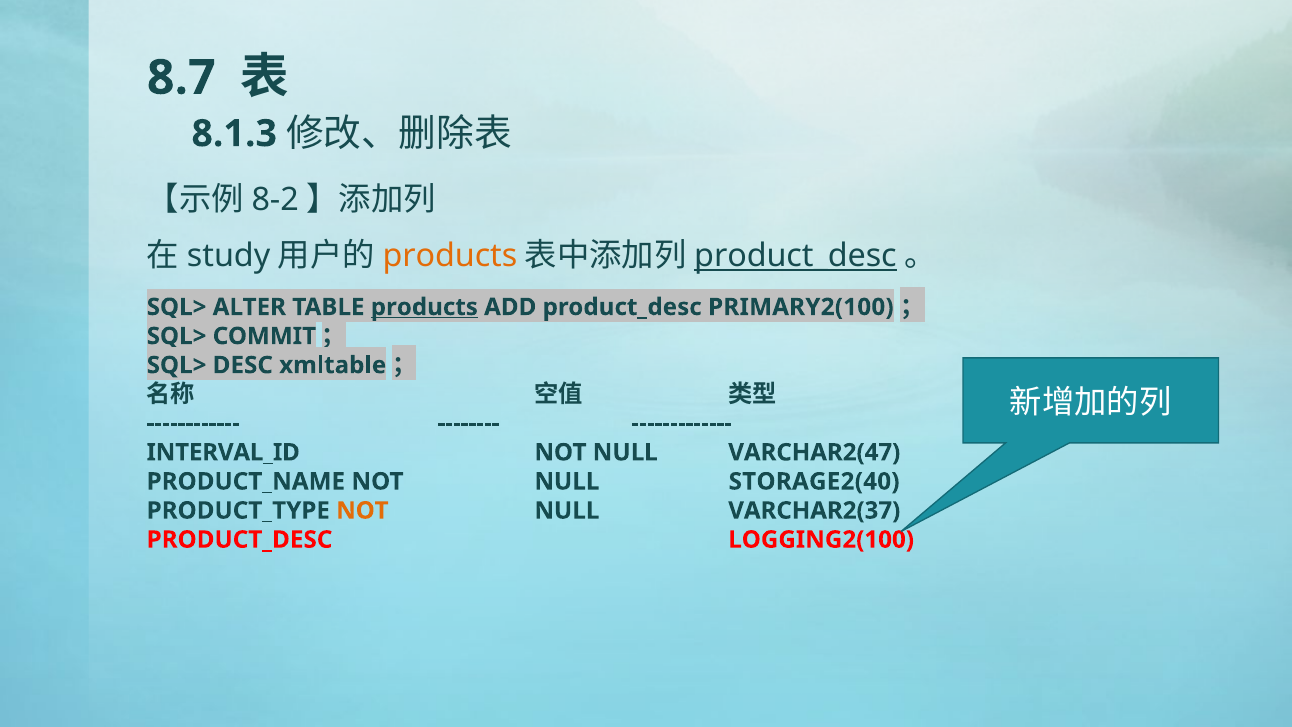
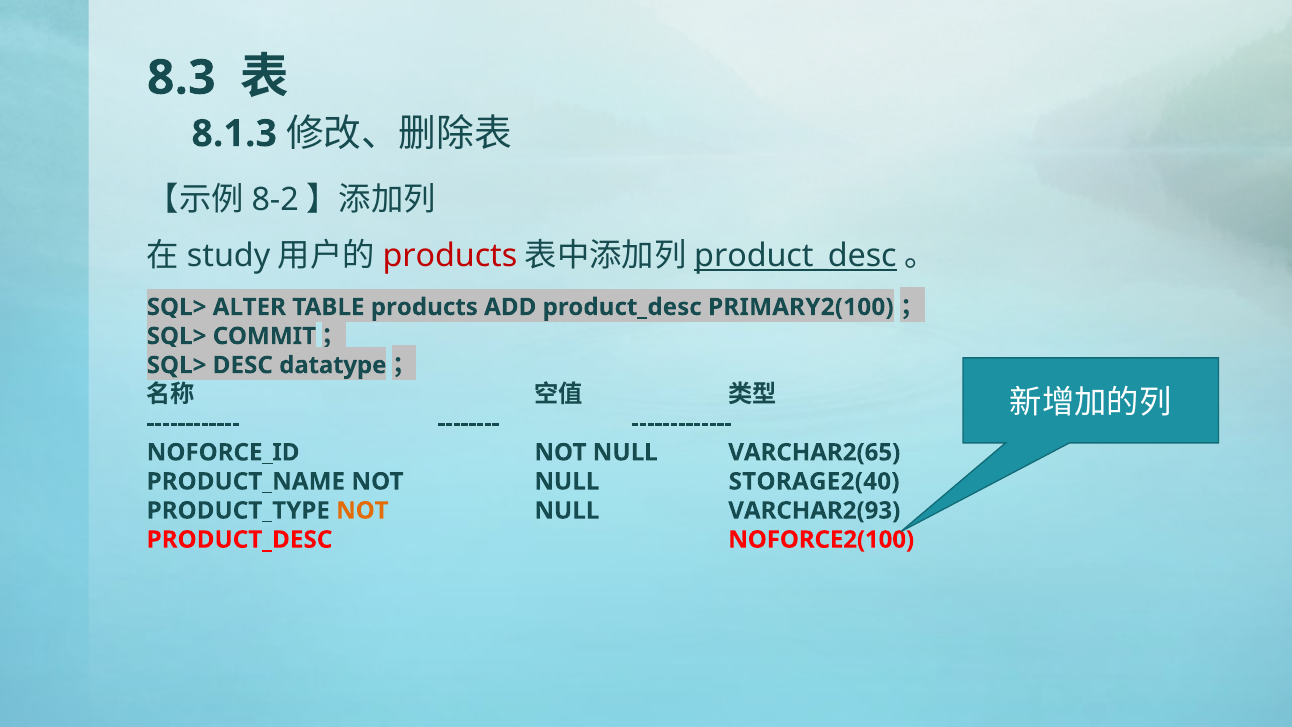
8.7: 8.7 -> 8.3
products at (450, 256) colour: orange -> red
products at (424, 307) underline: present -> none
xmltable: xmltable -> datatype
INTERVAL_ID: INTERVAL_ID -> NOFORCE_ID
VARCHAR2(47: VARCHAR2(47 -> VARCHAR2(65
VARCHAR2(37: VARCHAR2(37 -> VARCHAR2(93
LOGGING2(100: LOGGING2(100 -> NOFORCE2(100
